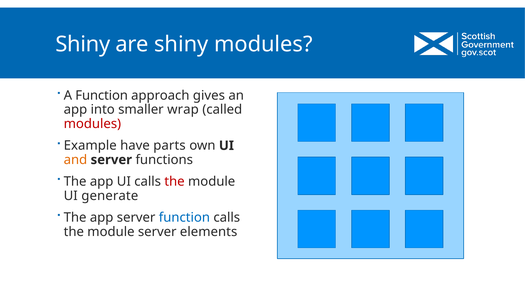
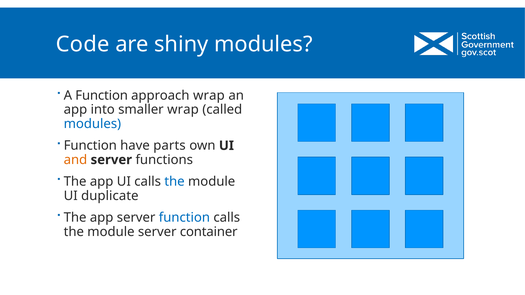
Shiny at (83, 44): Shiny -> Code
approach gives: gives -> wrap
modules at (92, 124) colour: red -> blue
Example at (90, 146): Example -> Function
the at (175, 182) colour: red -> blue
generate: generate -> duplicate
elements: elements -> container
